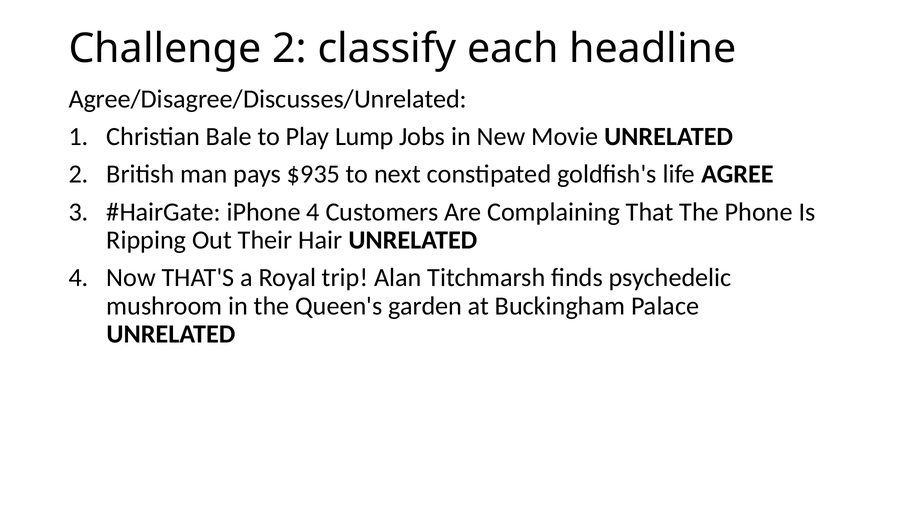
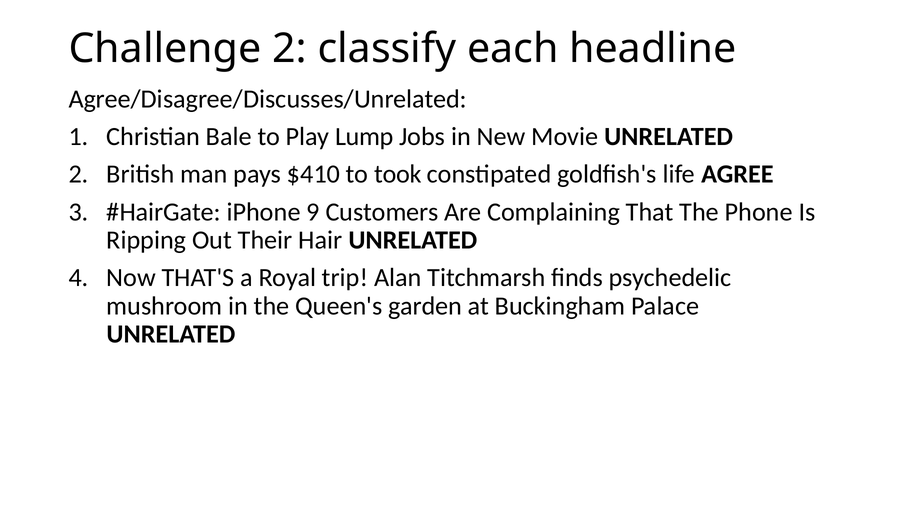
$935: $935 -> $410
next: next -> took
iPhone 4: 4 -> 9
